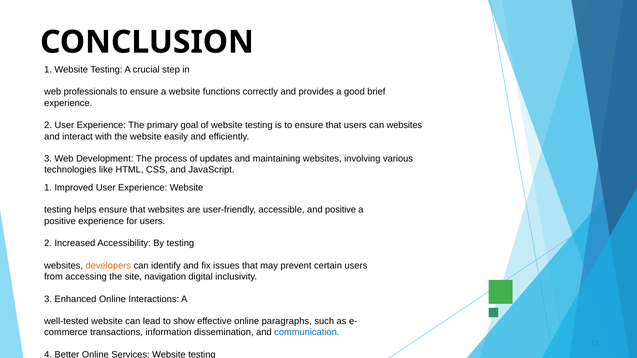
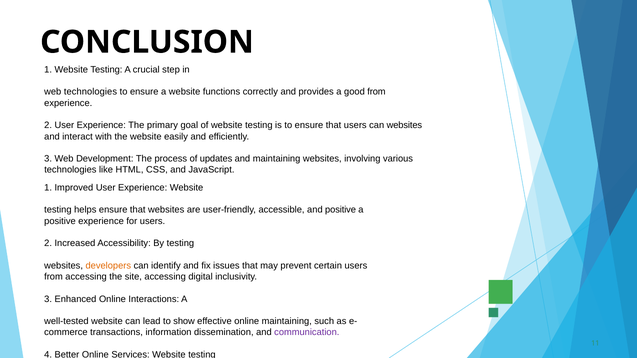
web professionals: professionals -> technologies
good brief: brief -> from
site navigation: navigation -> accessing
online paragraphs: paragraphs -> maintaining
communication colour: blue -> purple
